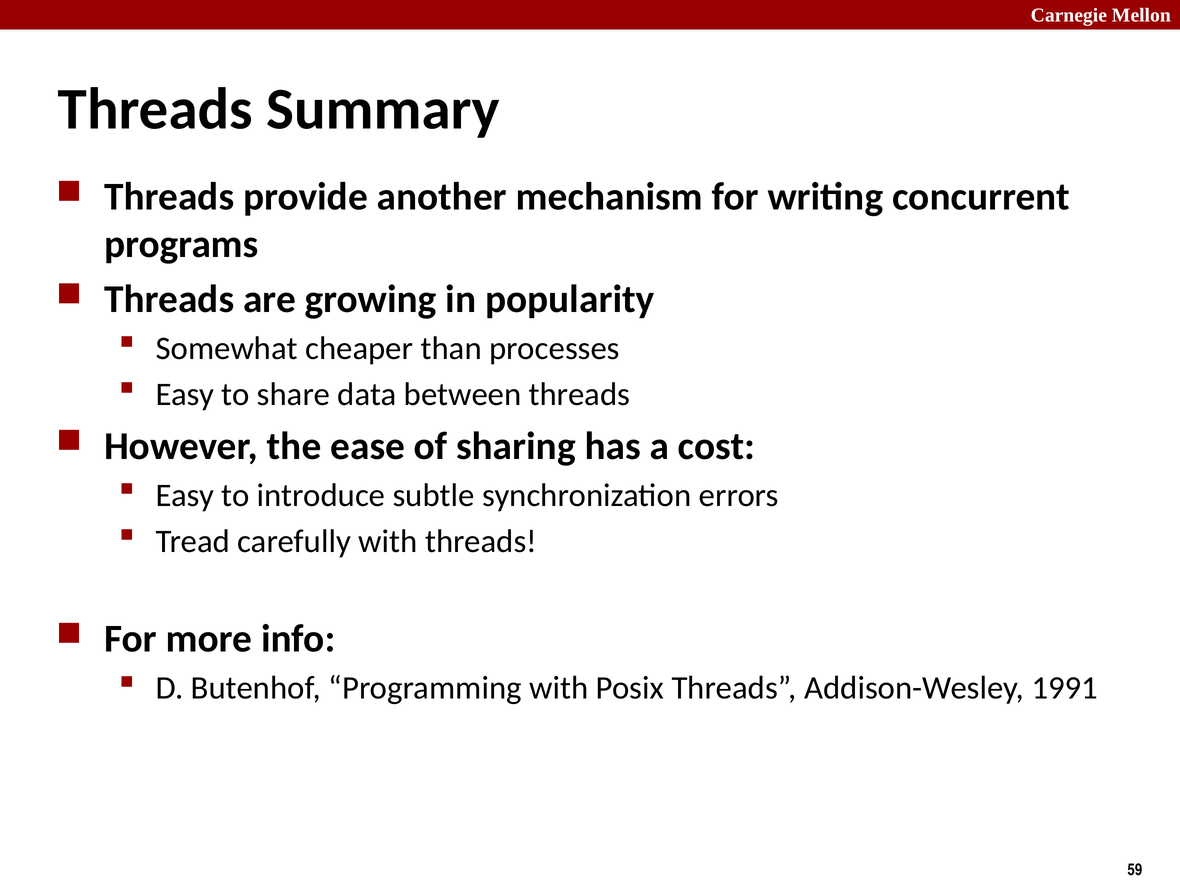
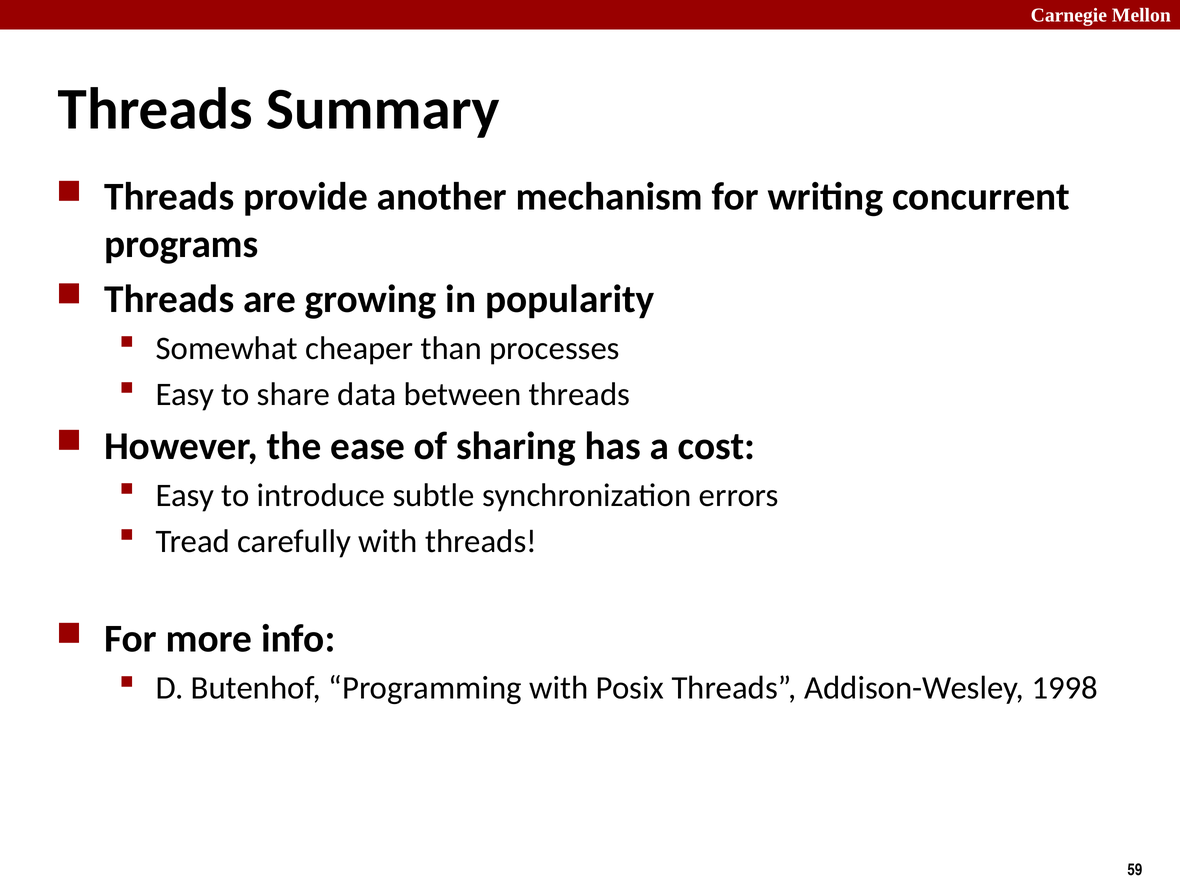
1991: 1991 -> 1998
